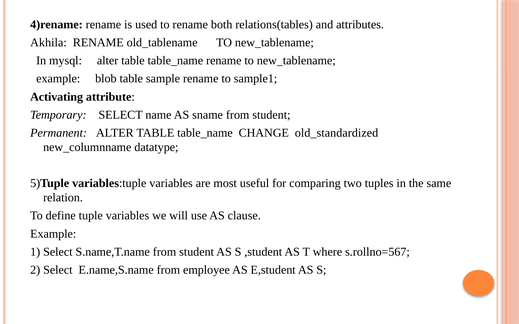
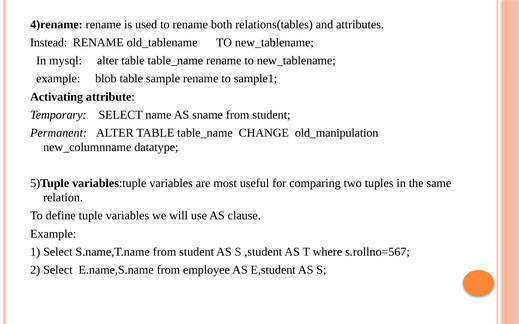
Akhila: Akhila -> Instead
old_standardized: old_standardized -> old_manipulation
